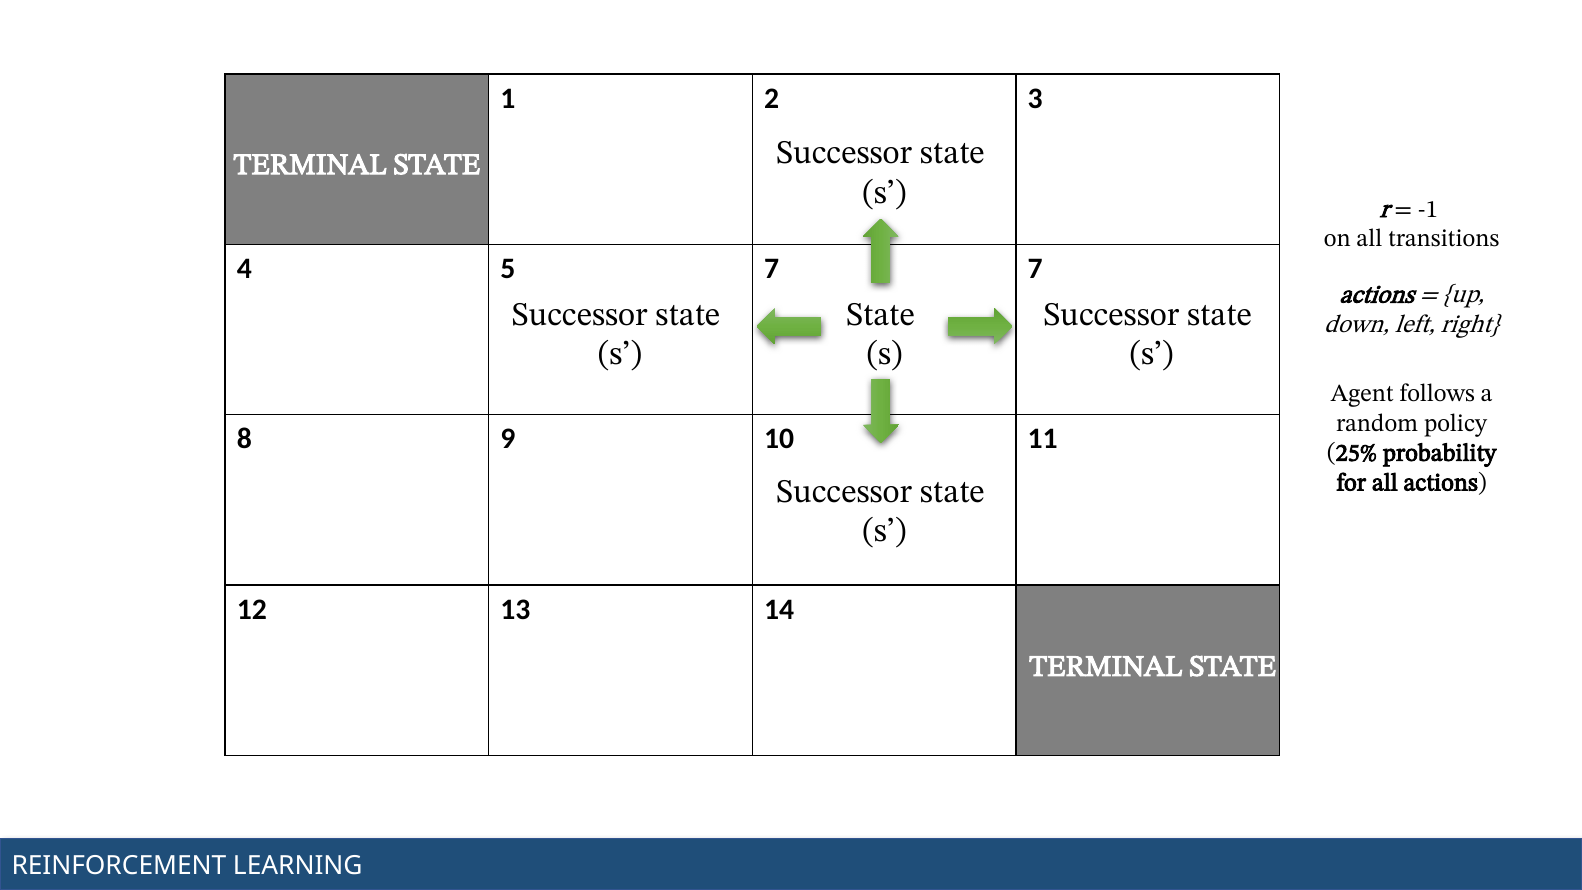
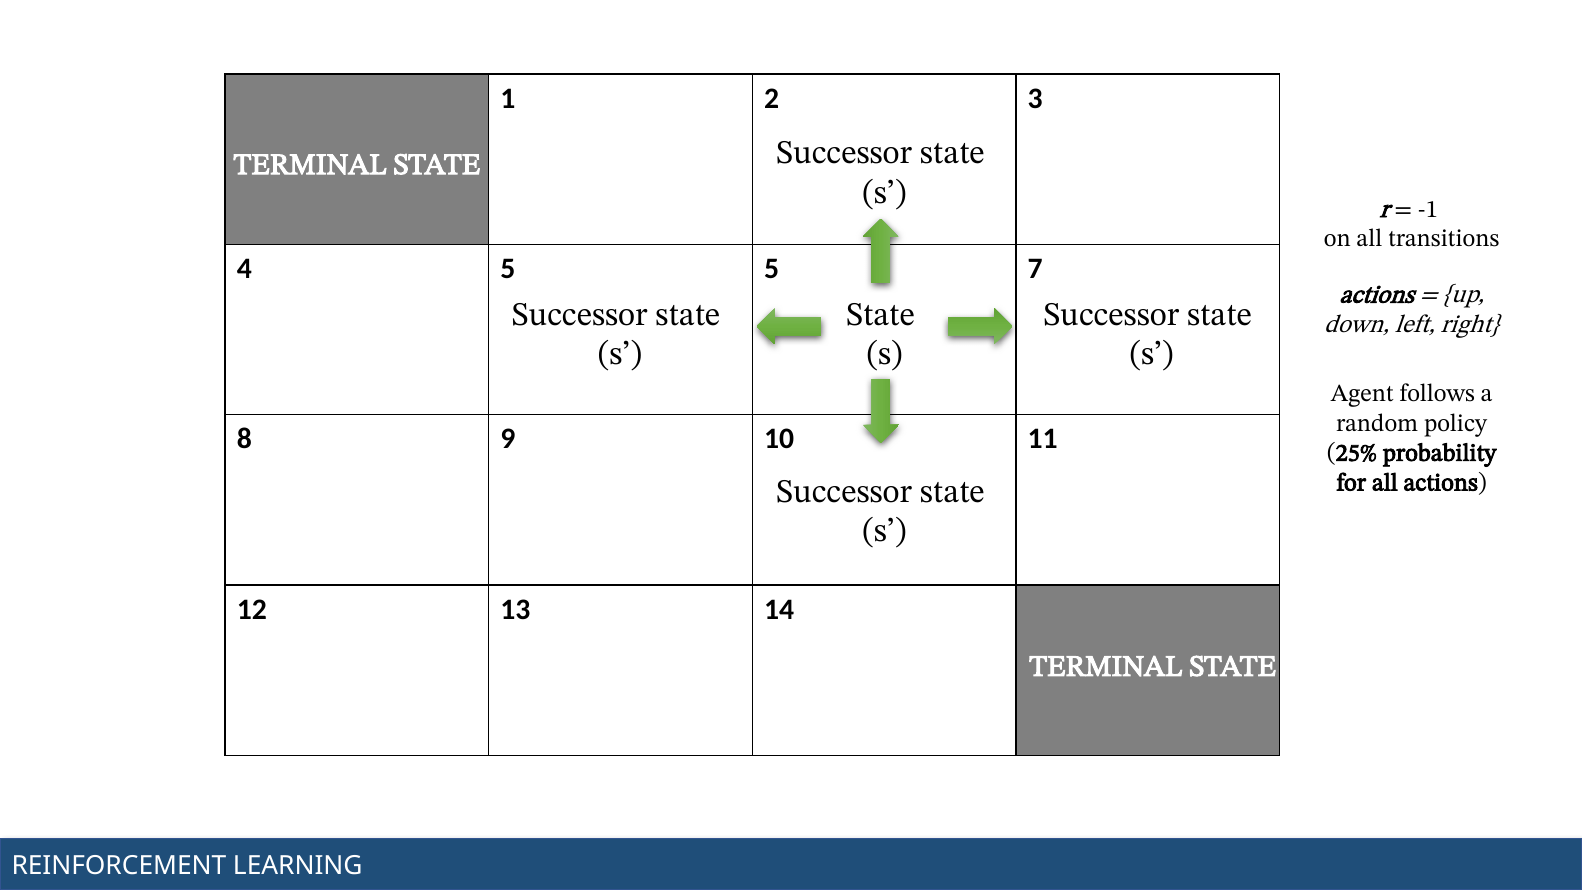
5 7: 7 -> 5
